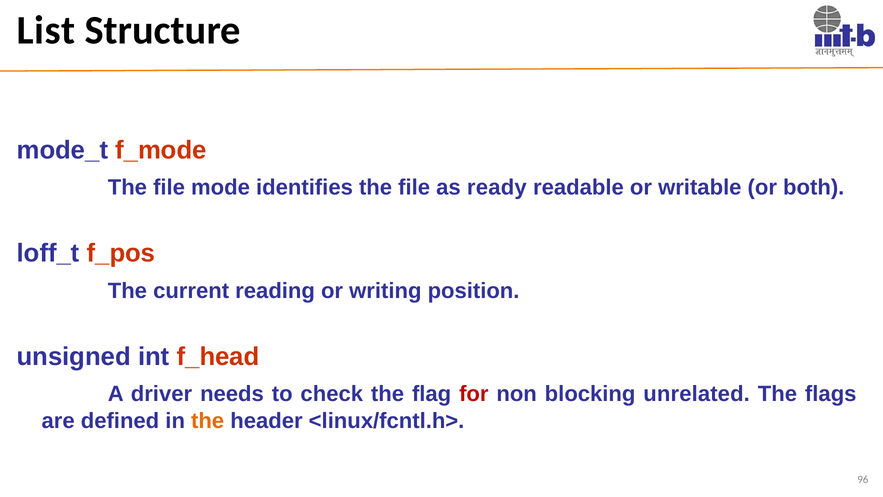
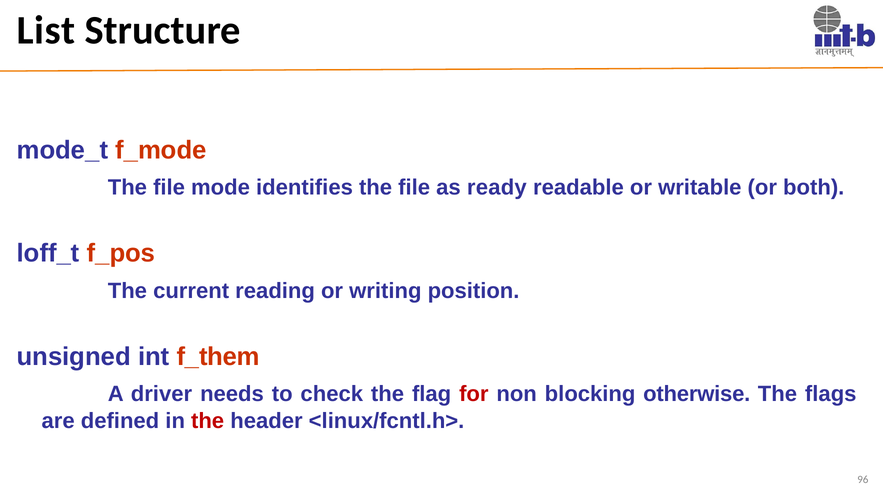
f_head: f_head -> f_them
unrelated: unrelated -> otherwise
the at (208, 421) colour: orange -> red
